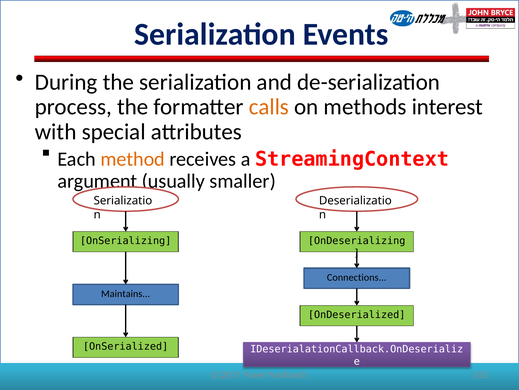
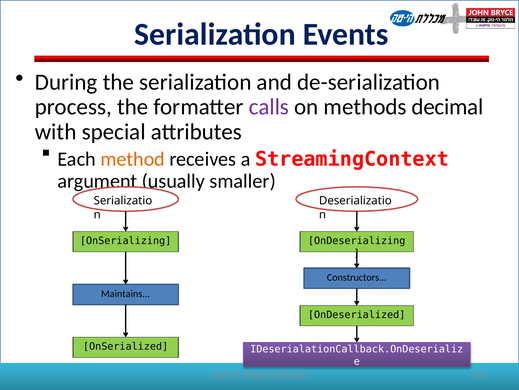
calls colour: orange -> purple
interest: interest -> decimal
Connections: Connections -> Constructors
